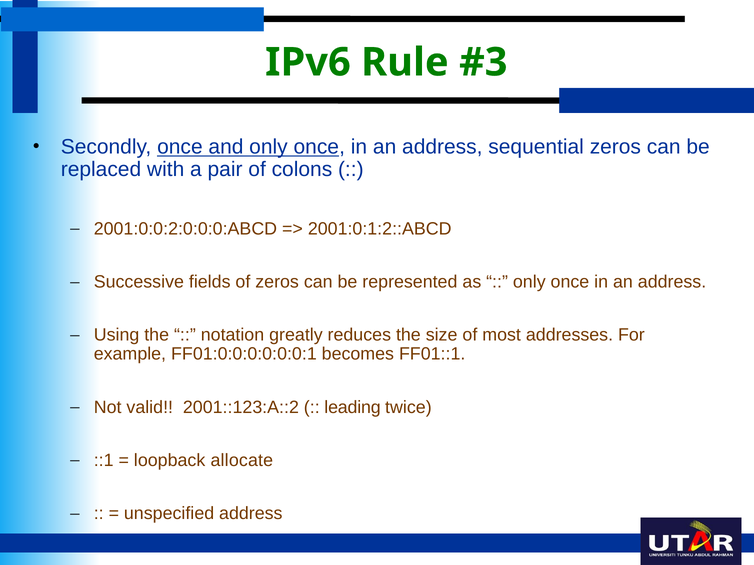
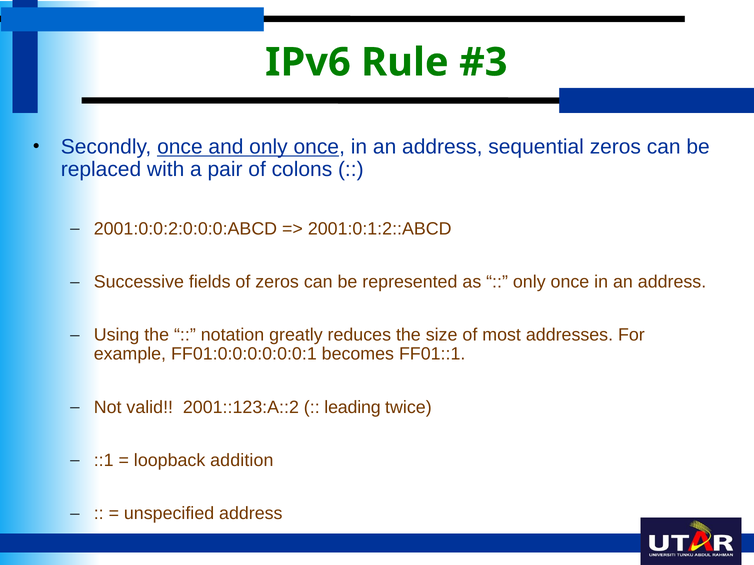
allocate: allocate -> addition
